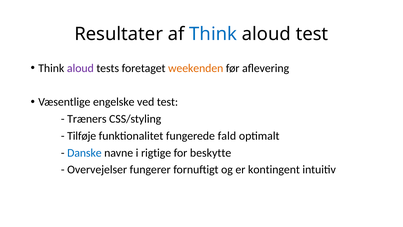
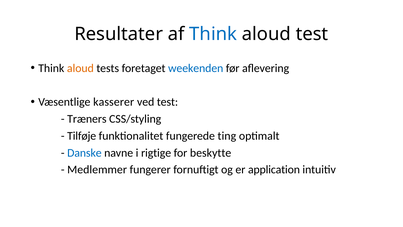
aloud at (80, 68) colour: purple -> orange
weekenden colour: orange -> blue
engelske: engelske -> kasserer
fald: fald -> ting
Overvejelser: Overvejelser -> Medlemmer
kontingent: kontingent -> application
